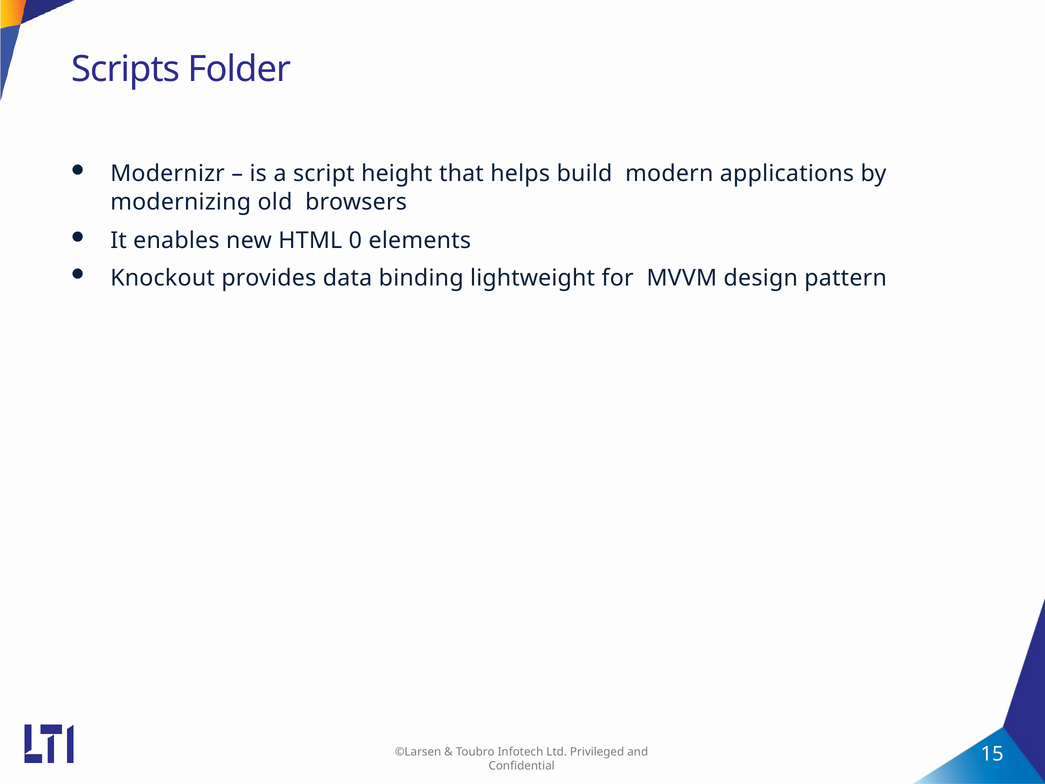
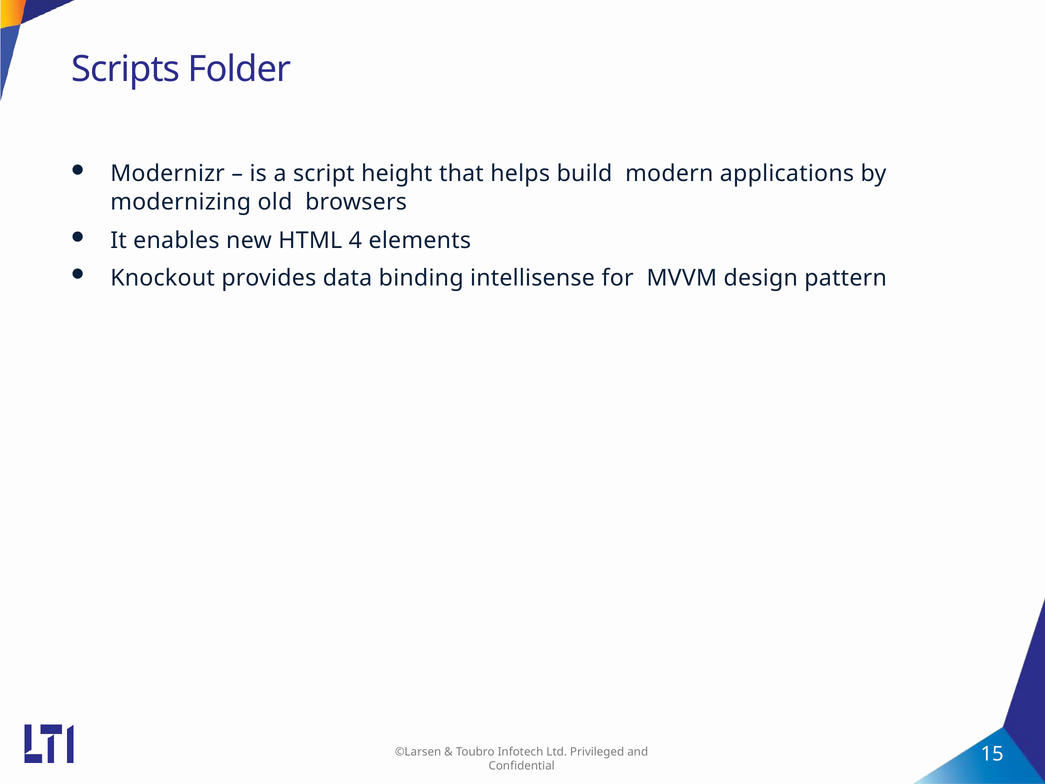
0: 0 -> 4
lightweight: lightweight -> intellisense
